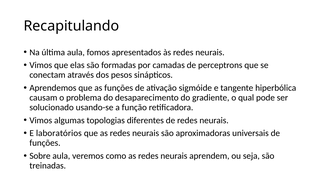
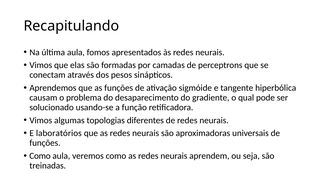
Sobre at (40, 156): Sobre -> Como
